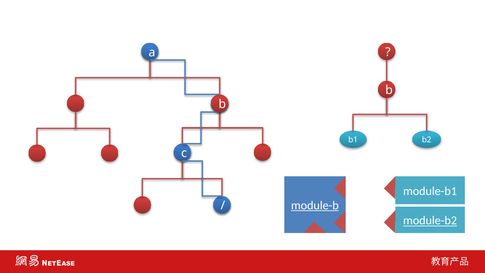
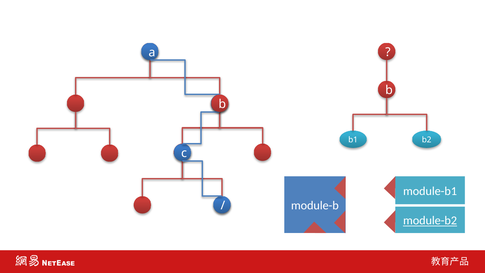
module-b underline: present -> none
